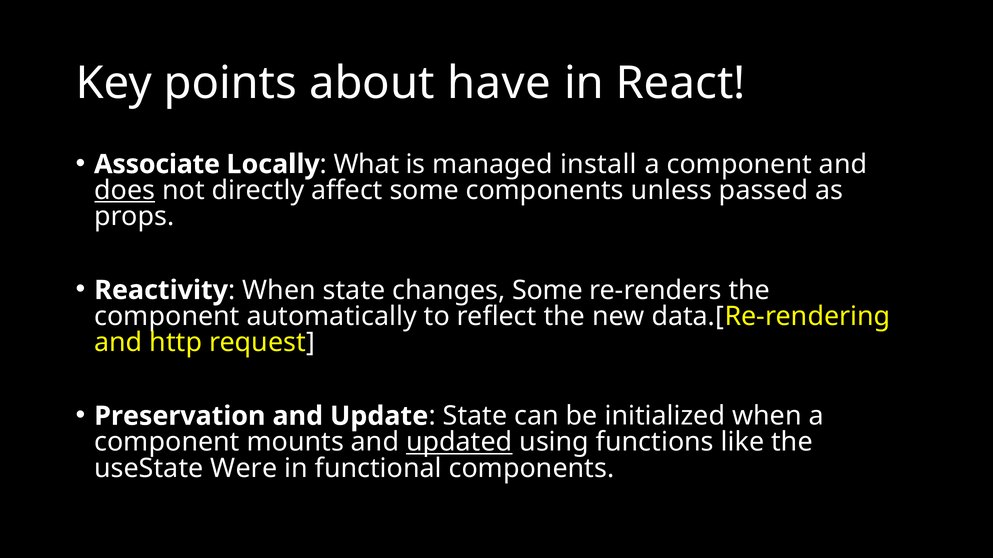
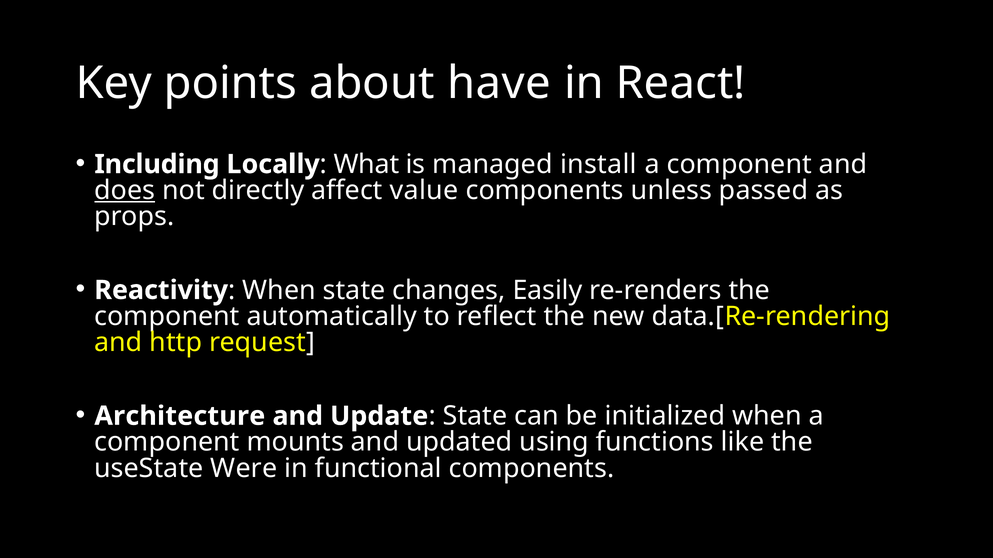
Associate: Associate -> Including
affect some: some -> value
changes Some: Some -> Easily
Preservation: Preservation -> Architecture
updated underline: present -> none
